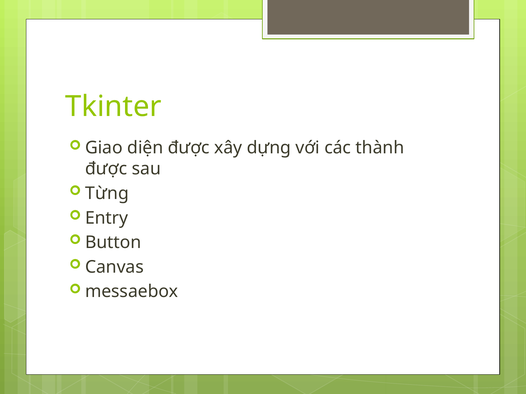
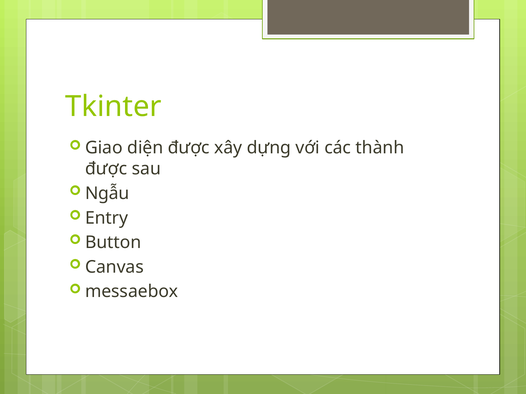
Từng: Từng -> Ngẫu
